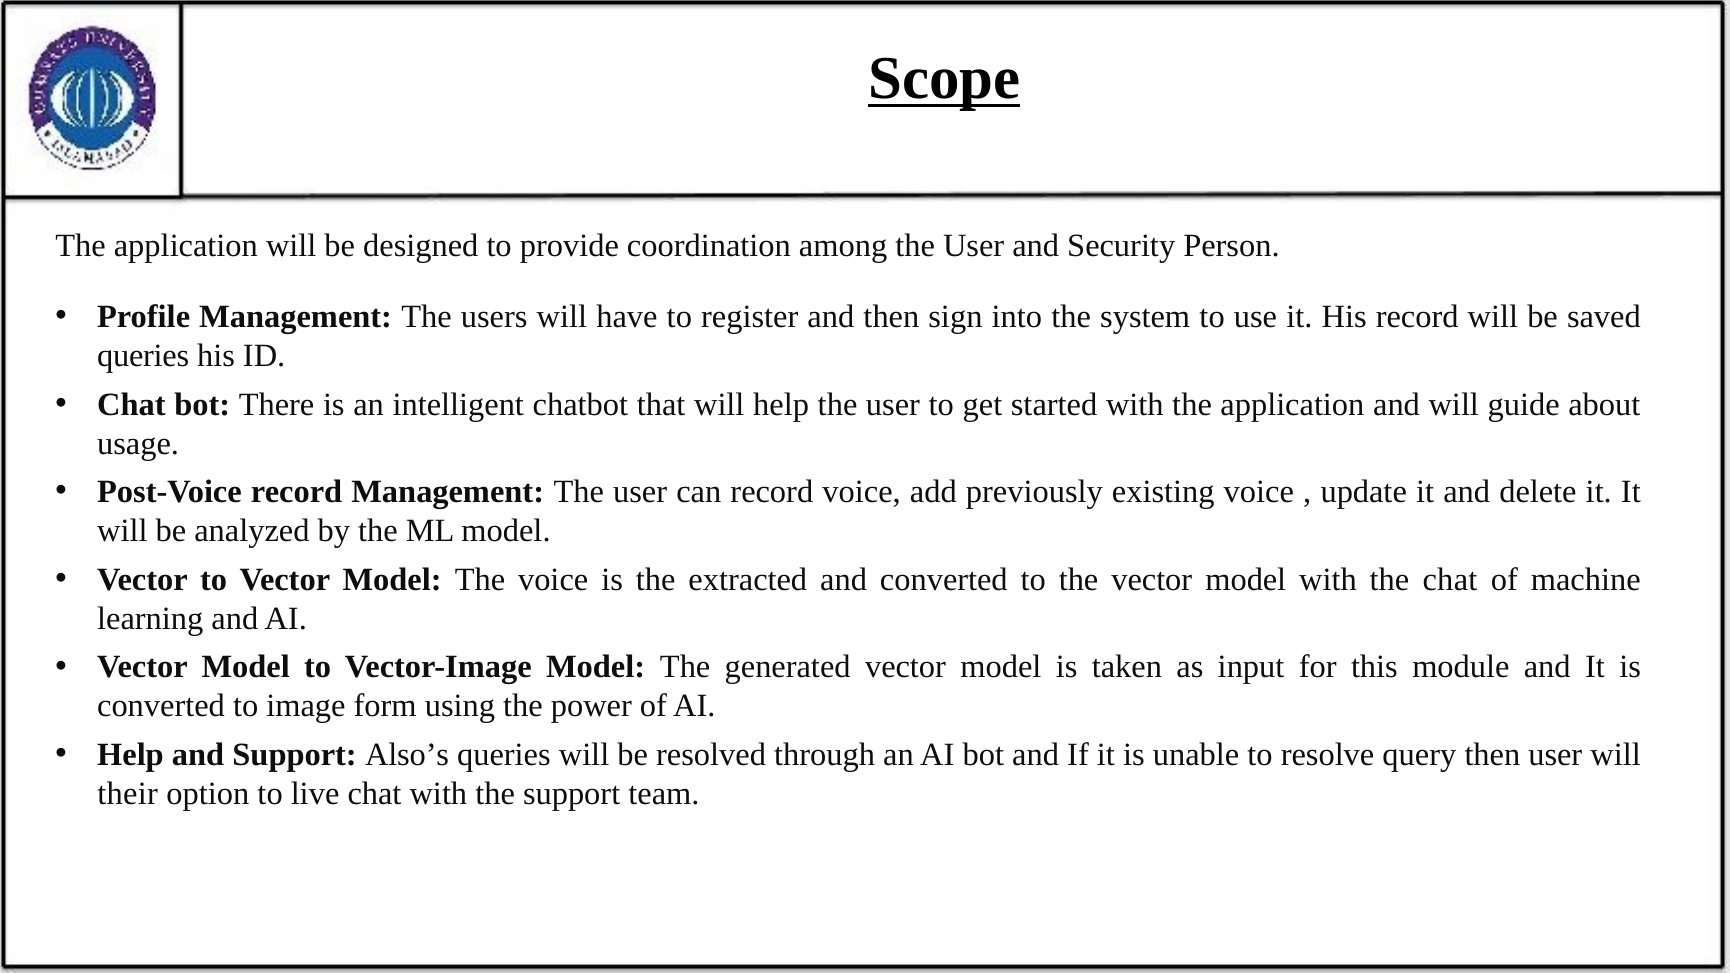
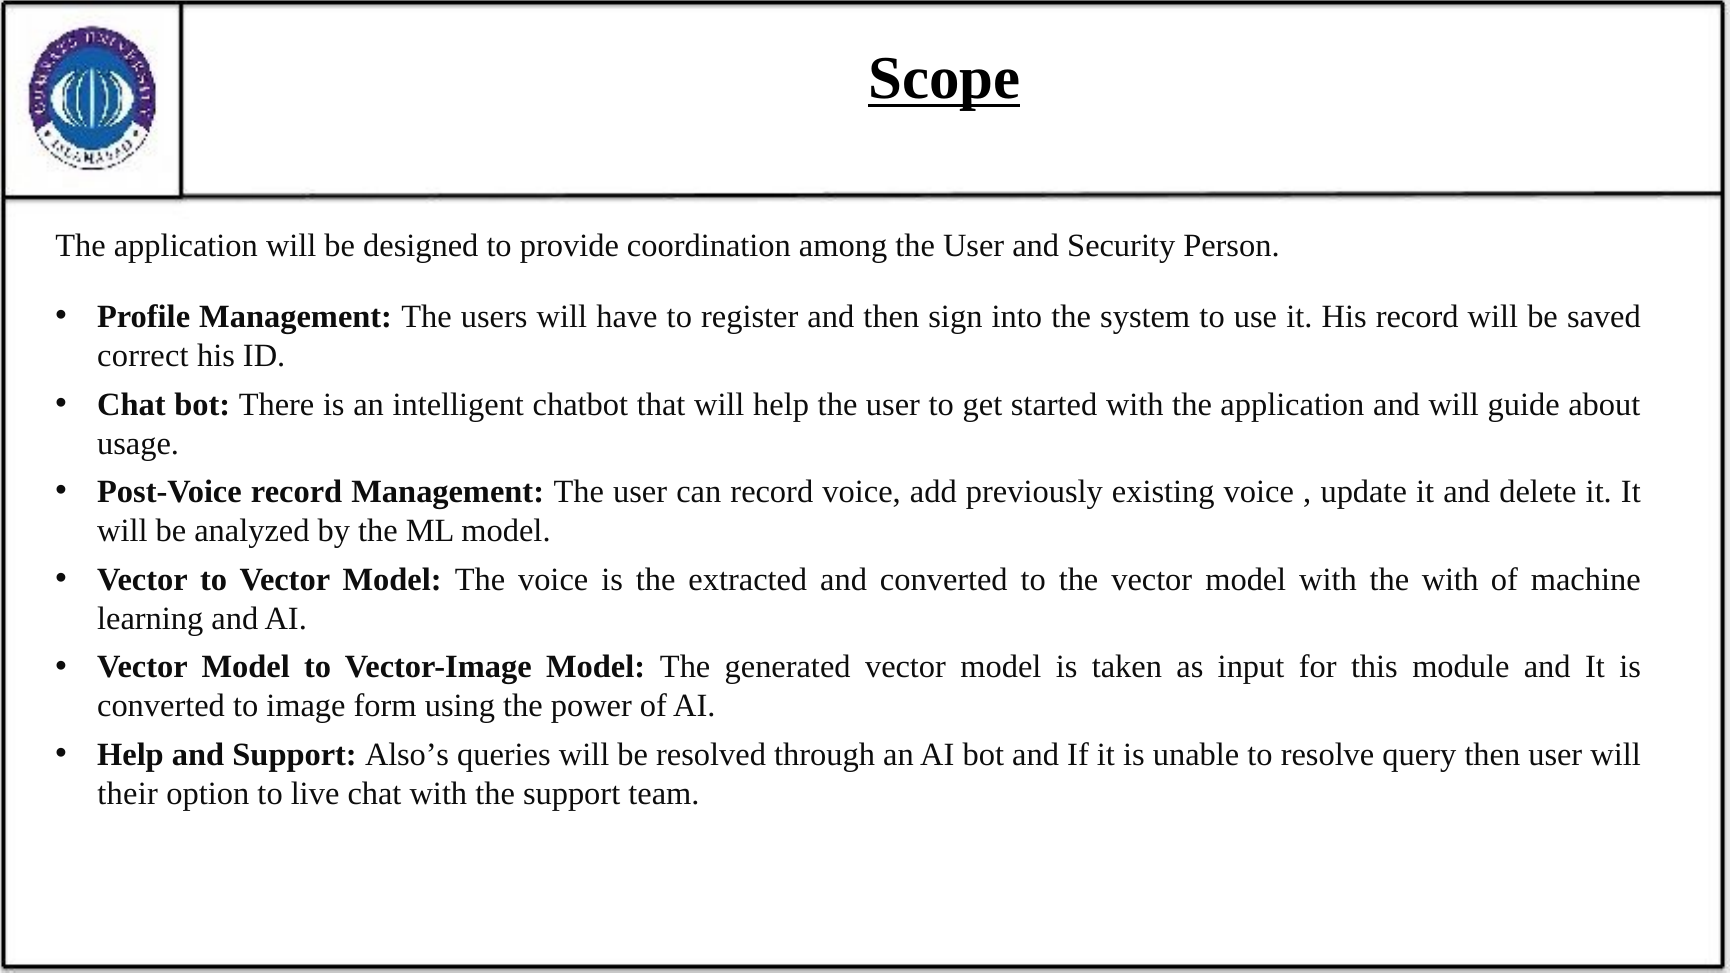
queries at (143, 356): queries -> correct
the chat: chat -> with
